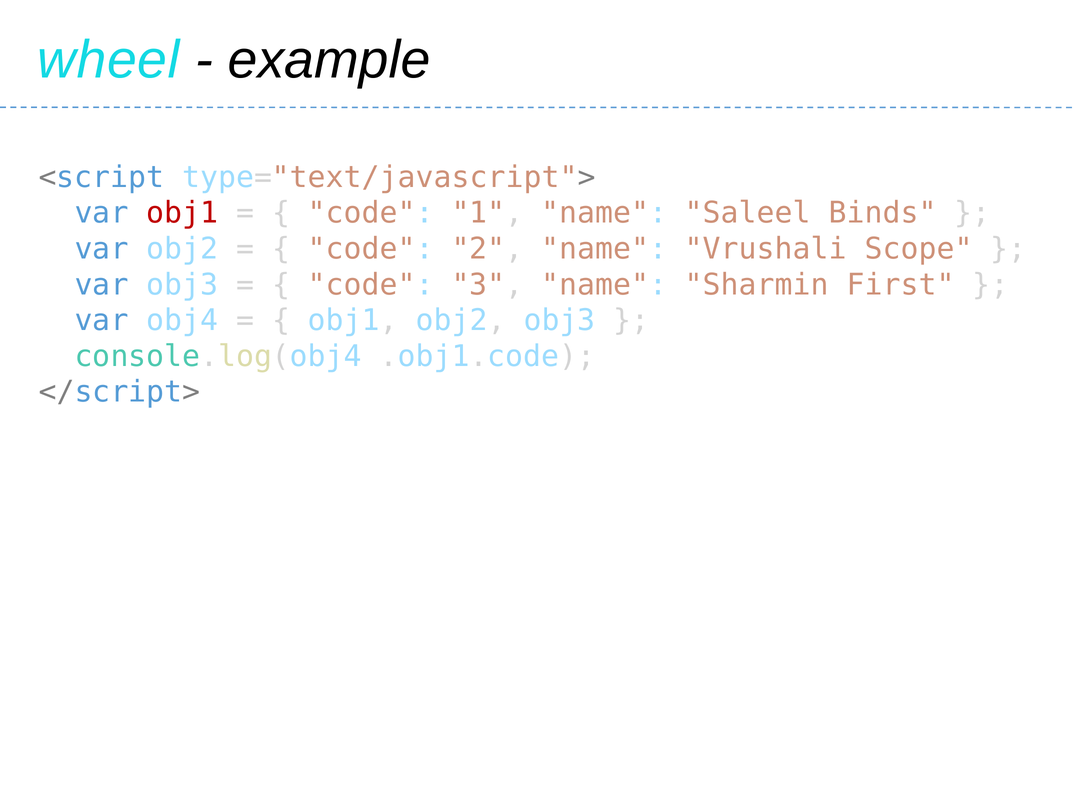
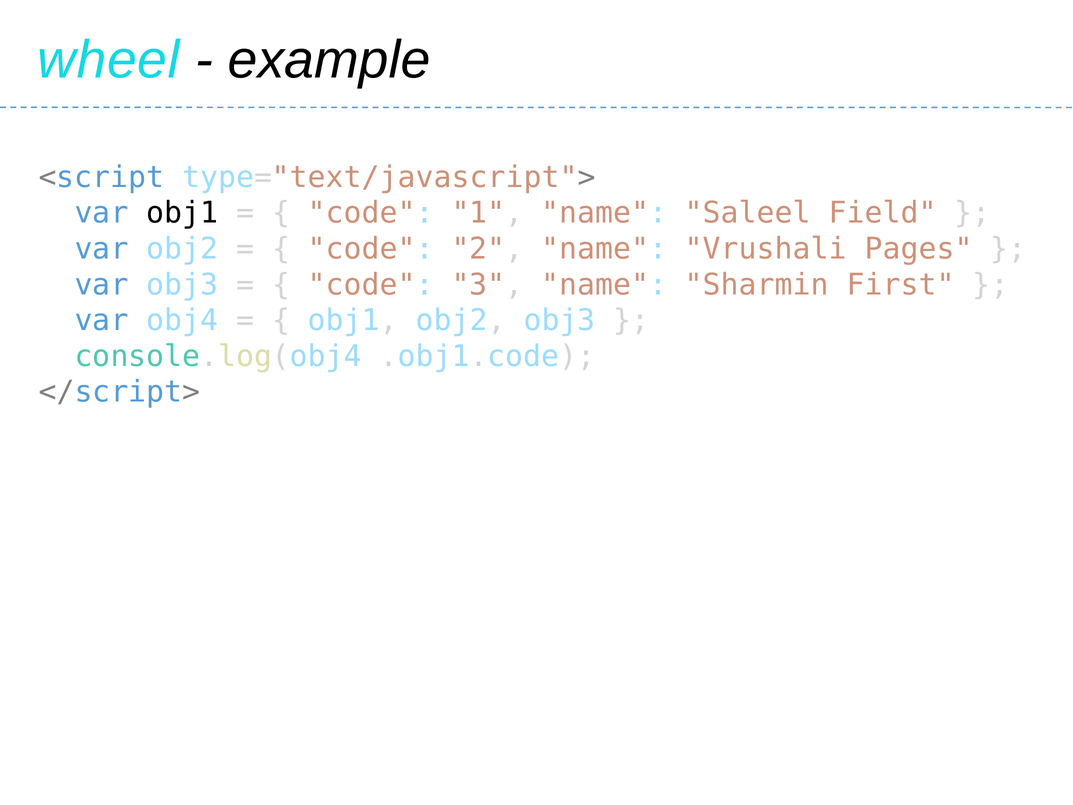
obj1 at (182, 213) colour: red -> black
Binds: Binds -> Field
Scope: Scope -> Pages
